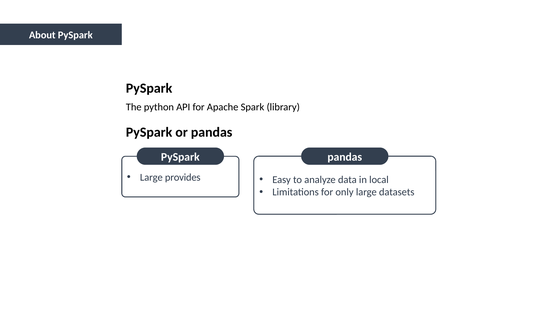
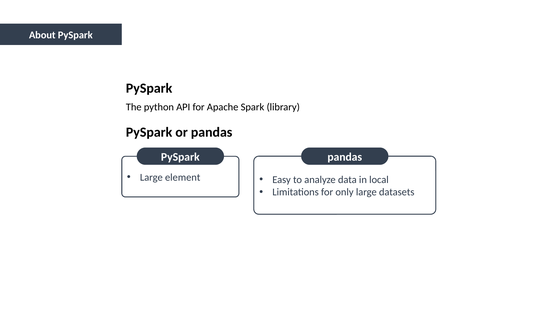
provides: provides -> element
